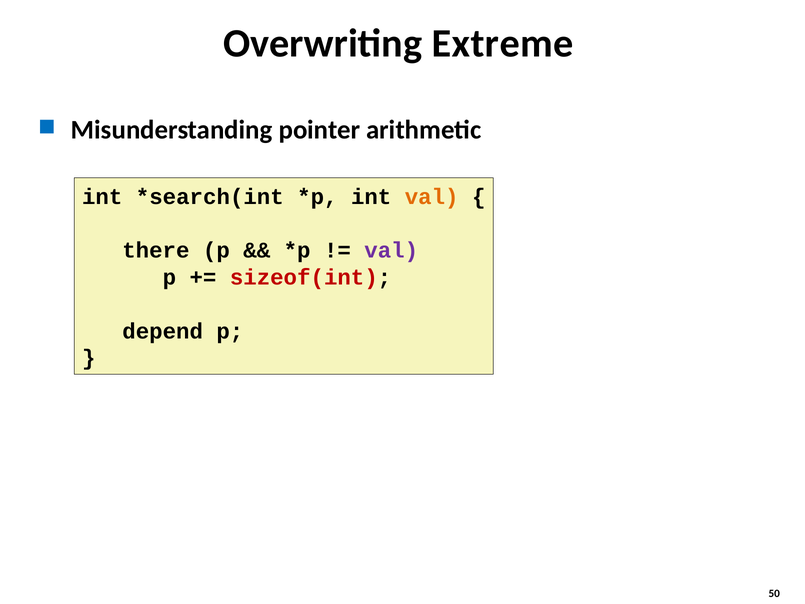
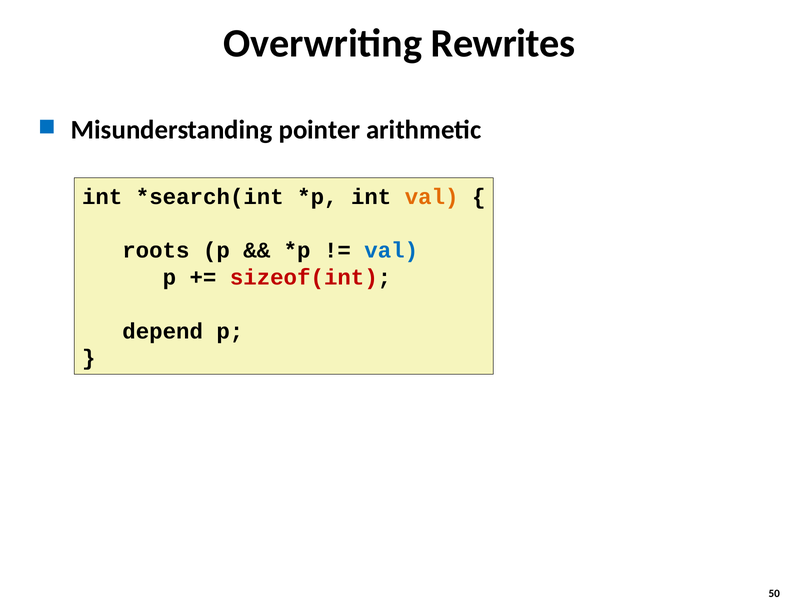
Extreme: Extreme -> Rewrites
there: there -> roots
val at (391, 250) colour: purple -> blue
